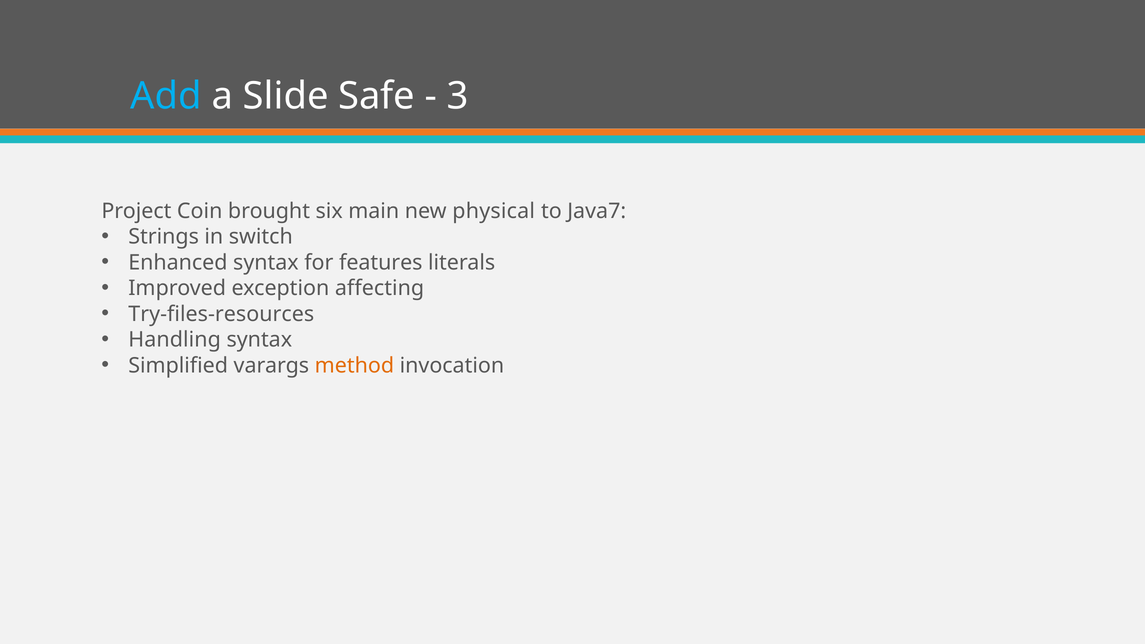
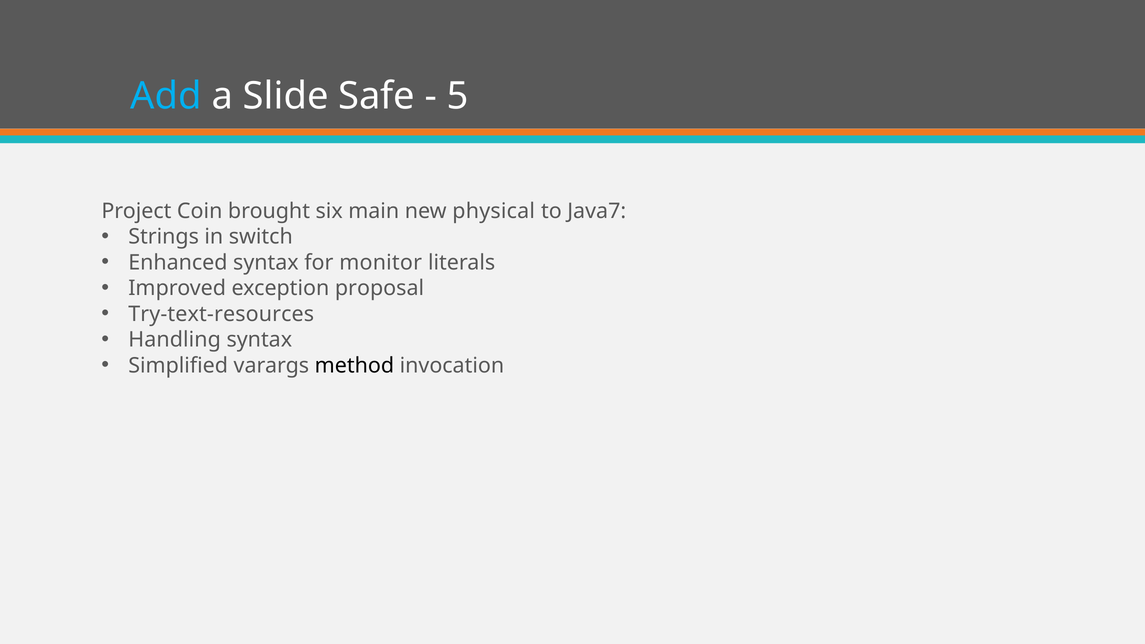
3: 3 -> 5
features: features -> monitor
affecting: affecting -> proposal
Try-files-resources: Try-files-resources -> Try-text-resources
method colour: orange -> black
